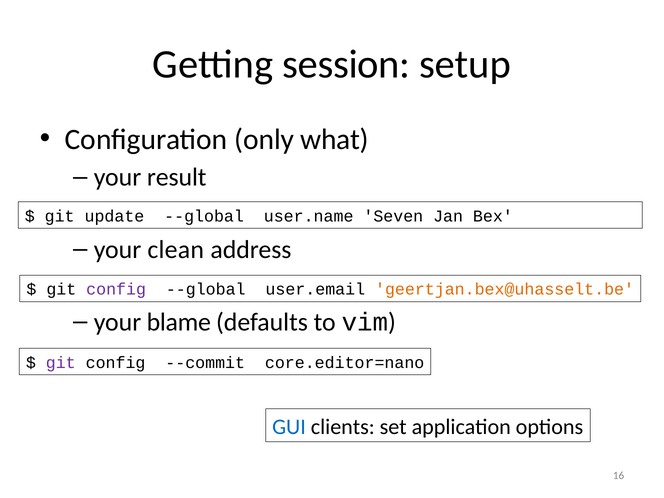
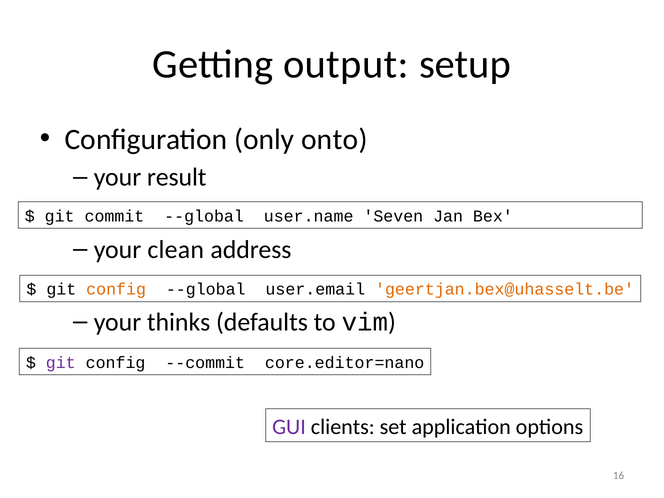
session: session -> output
what: what -> onto
update: update -> commit
config at (116, 290) colour: purple -> orange
blame: blame -> thinks
GUI colour: blue -> purple
